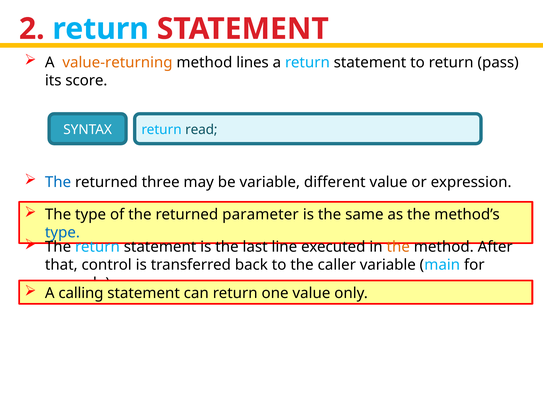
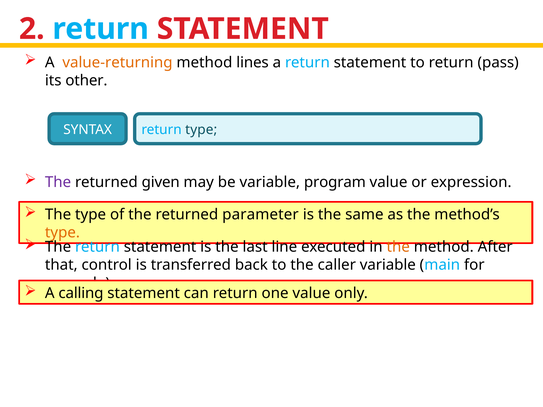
score: score -> other
return read: read -> type
The at (58, 182) colour: blue -> purple
three: three -> given
different: different -> program
type at (62, 233) colour: blue -> orange
